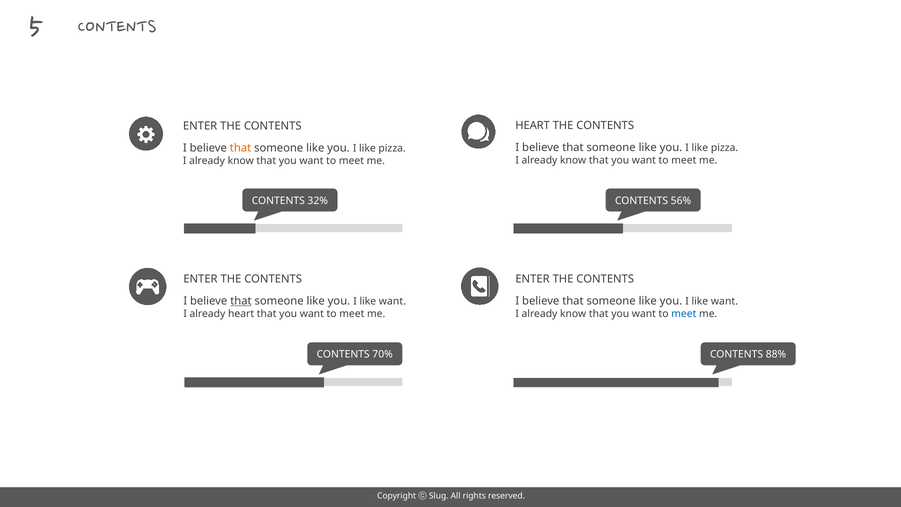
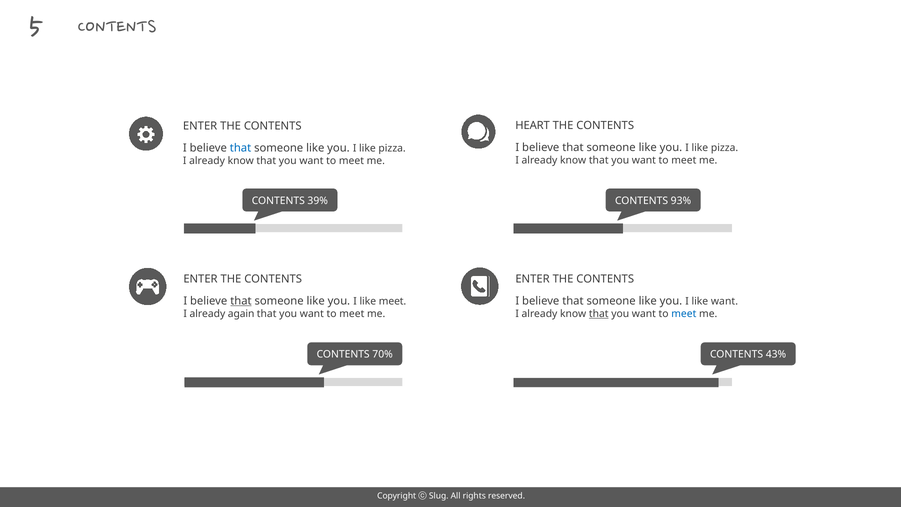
that at (241, 148) colour: orange -> blue
32%: 32% -> 39%
56%: 56% -> 93%
want at (392, 301): want -> meet
already heart: heart -> again
that at (599, 314) underline: none -> present
88%: 88% -> 43%
